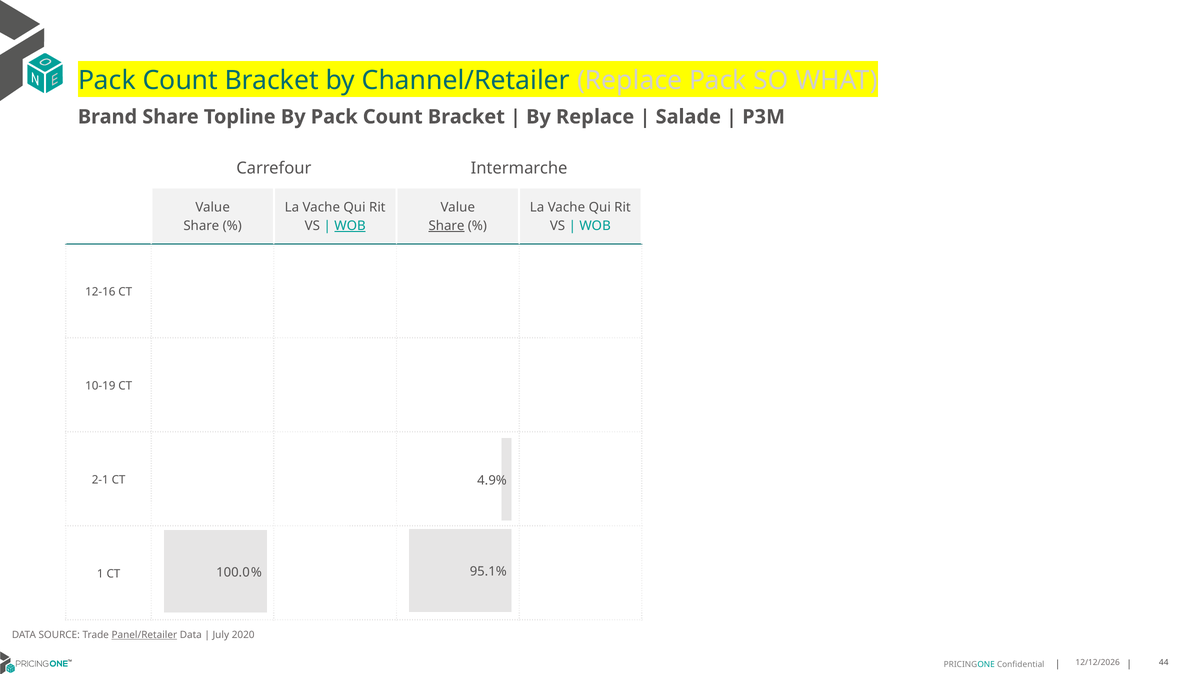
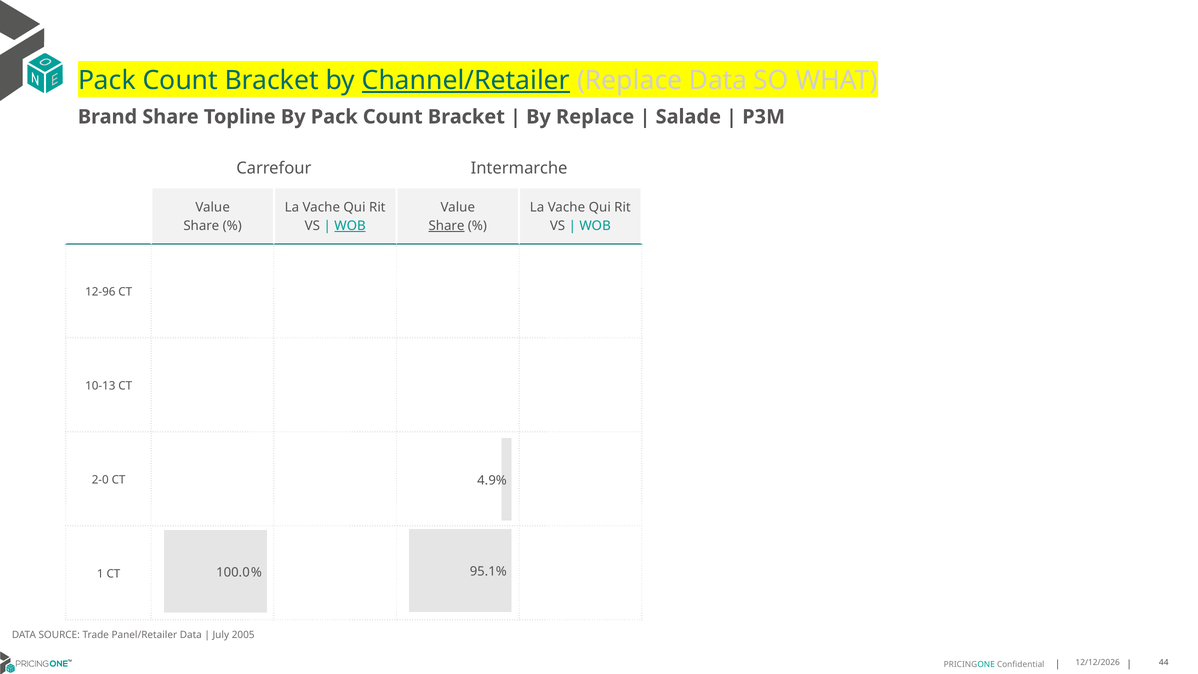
Channel/Retailer underline: none -> present
Replace Pack: Pack -> Data
12-16: 12-16 -> 12-96
10-19: 10-19 -> 10-13
2-1: 2-1 -> 2-0
Panel/Retailer underline: present -> none
2020: 2020 -> 2005
